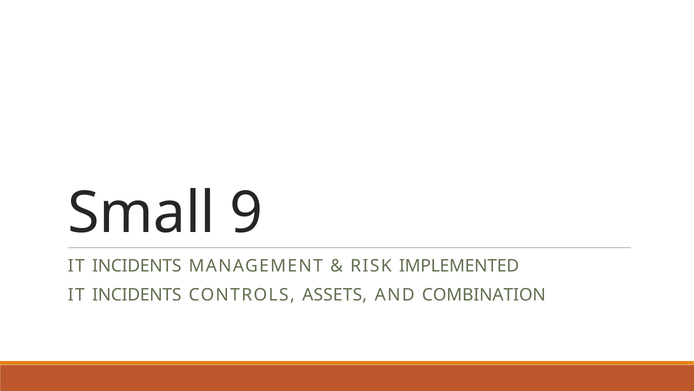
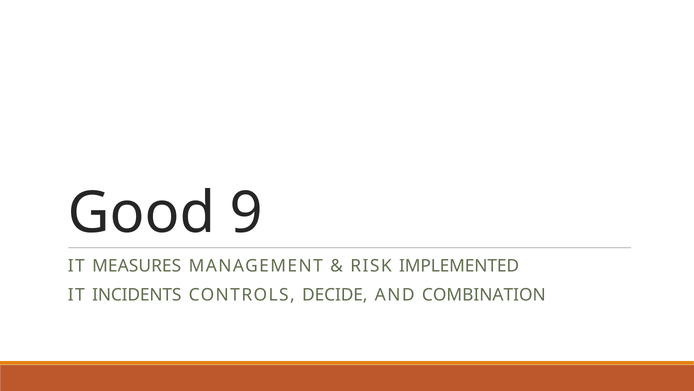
Small: Small -> Good
INCIDENTS at (137, 266): INCIDENTS -> MEASURES
ASSETS: ASSETS -> DECIDE
